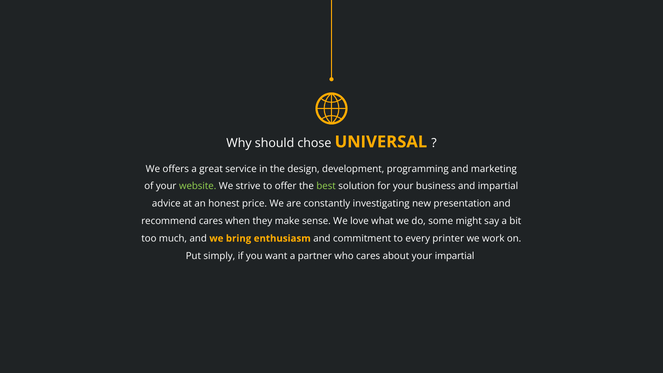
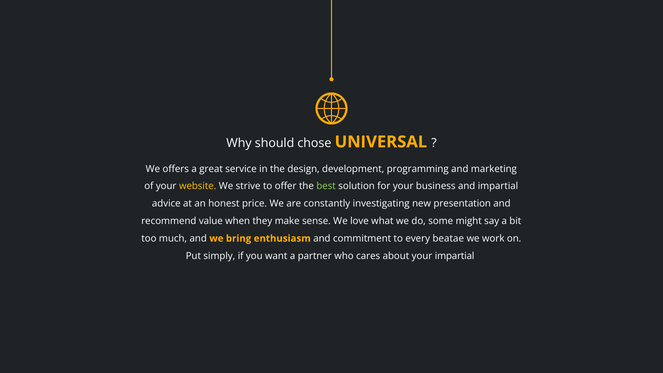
website colour: light green -> yellow
recommend cares: cares -> value
printer: printer -> beatae
